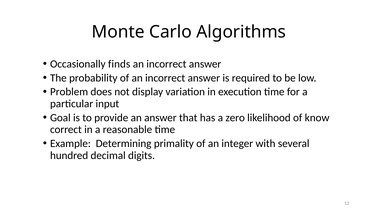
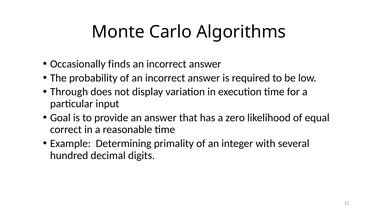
Problem: Problem -> Through
know: know -> equal
